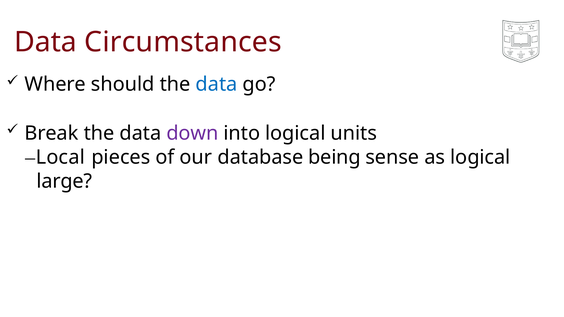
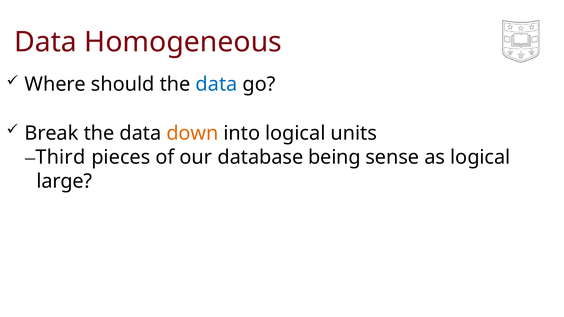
Circumstances: Circumstances -> Homogeneous
down colour: purple -> orange
Local: Local -> Third
